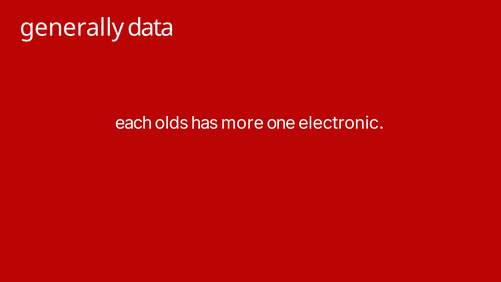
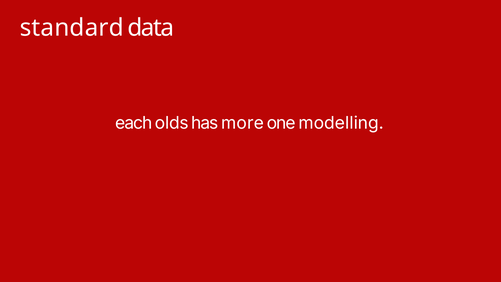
generally: generally -> standard
electronic: electronic -> modelling
